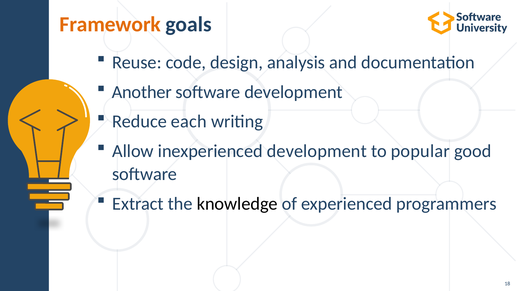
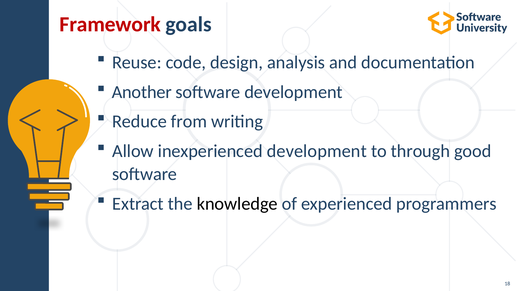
Framework colour: orange -> red
each: each -> from
popular: popular -> through
